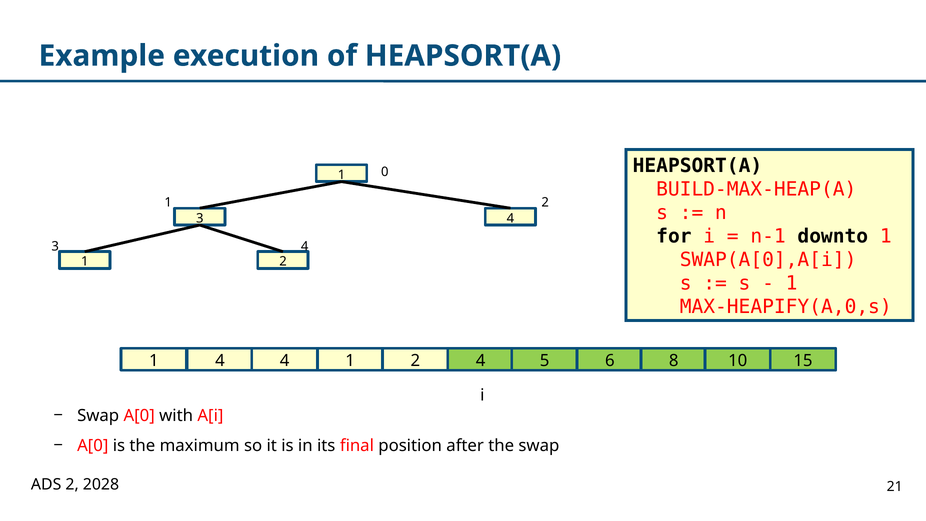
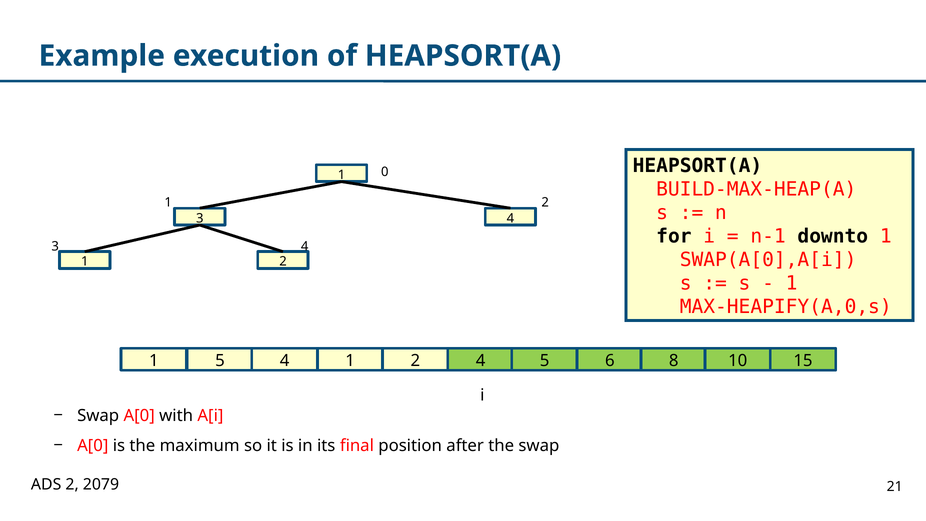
1 4: 4 -> 5
2028: 2028 -> 2079
